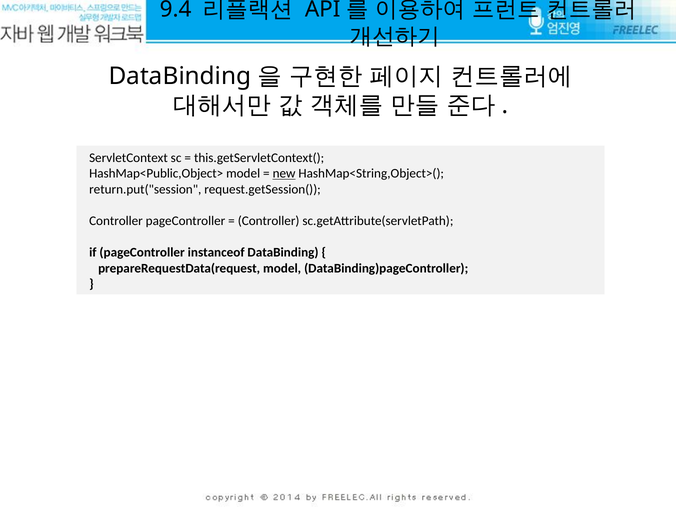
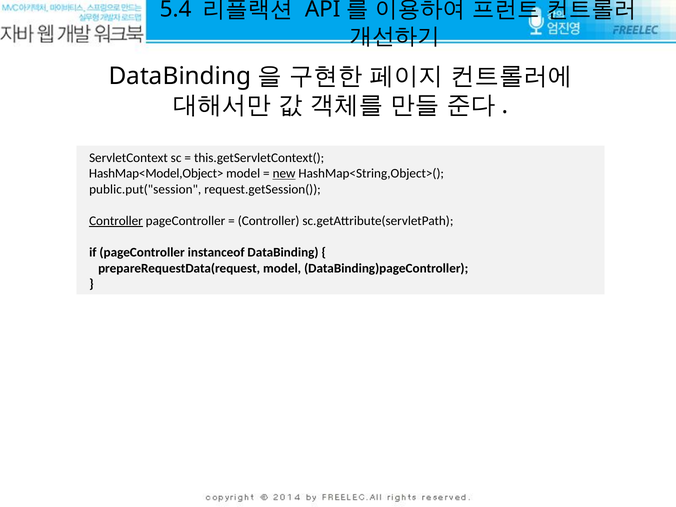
9.4: 9.4 -> 5.4
HashMap<Public,Object>: HashMap<Public,Object> -> HashMap<Model,Object>
return.put("session: return.put("session -> public.put("session
Controller at (116, 221) underline: none -> present
